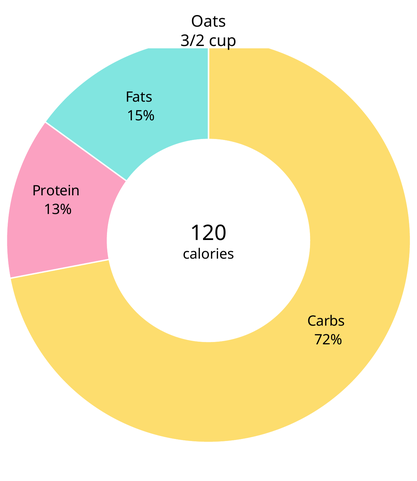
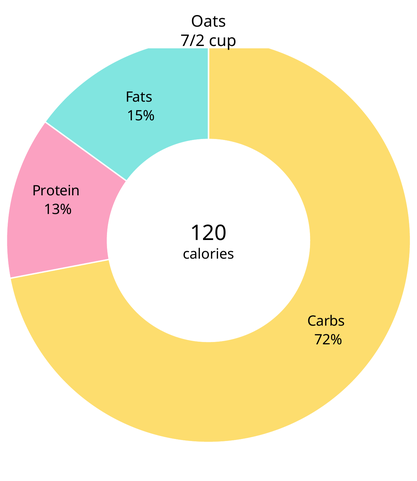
3/2: 3/2 -> 7/2
